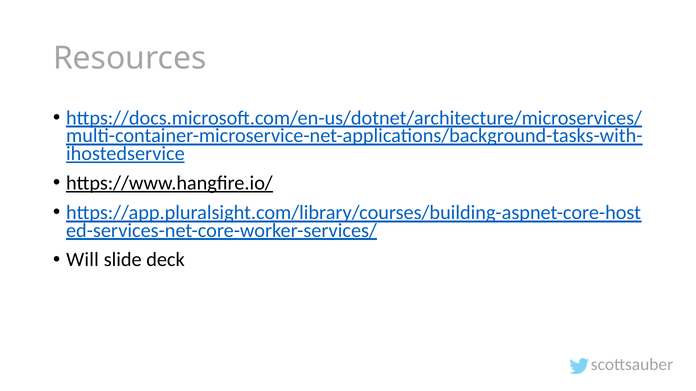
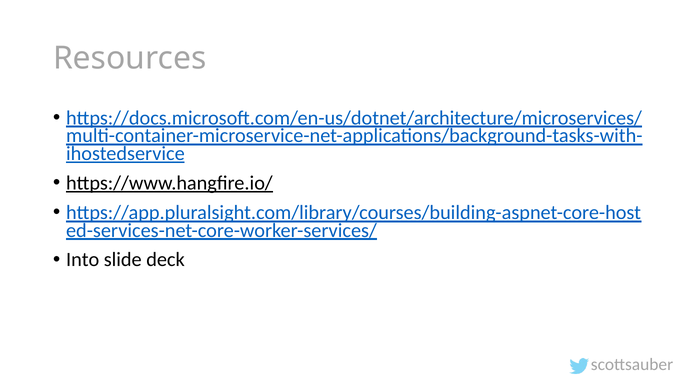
Will: Will -> Into
